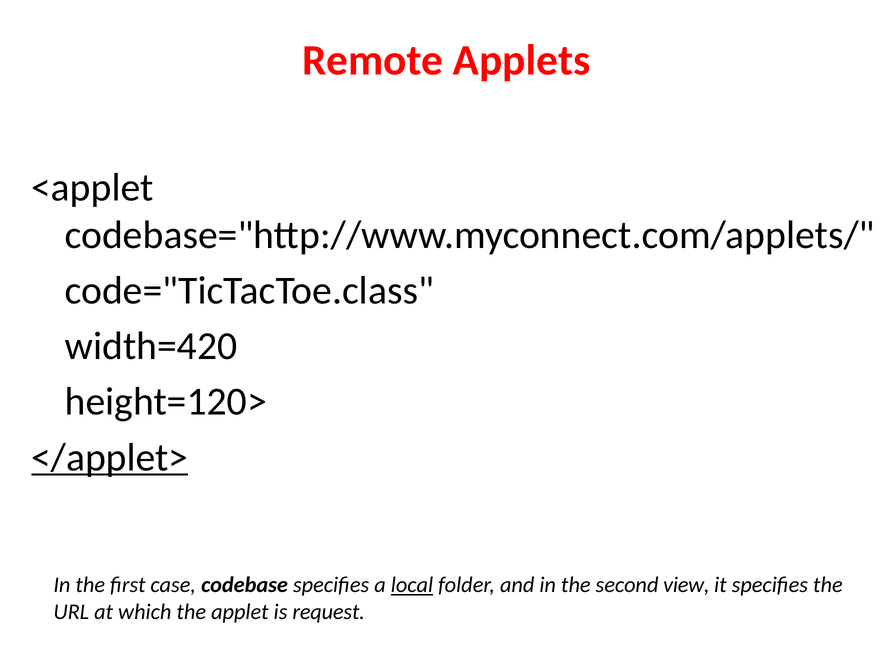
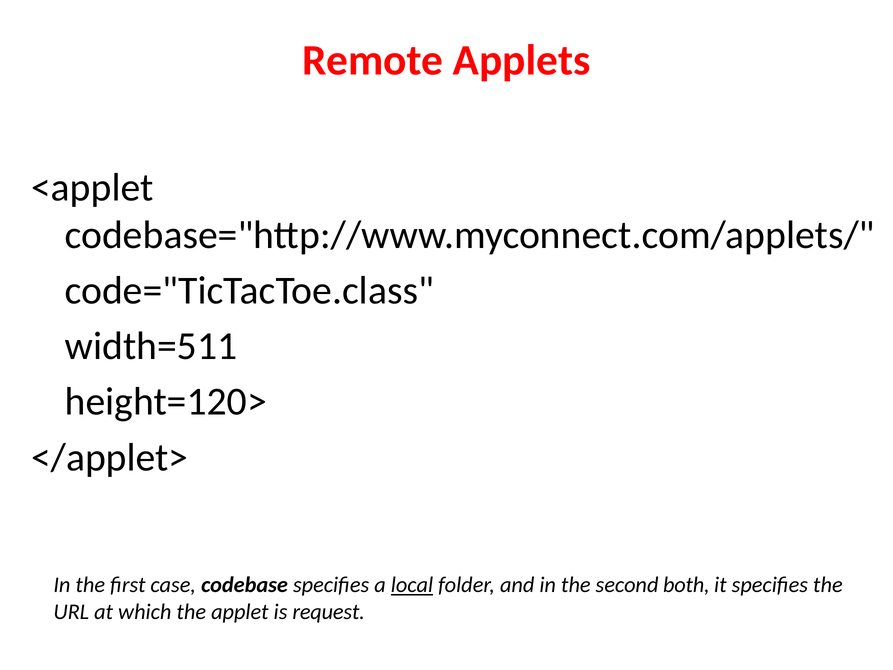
width=420: width=420 -> width=511
</applet> underline: present -> none
view: view -> both
